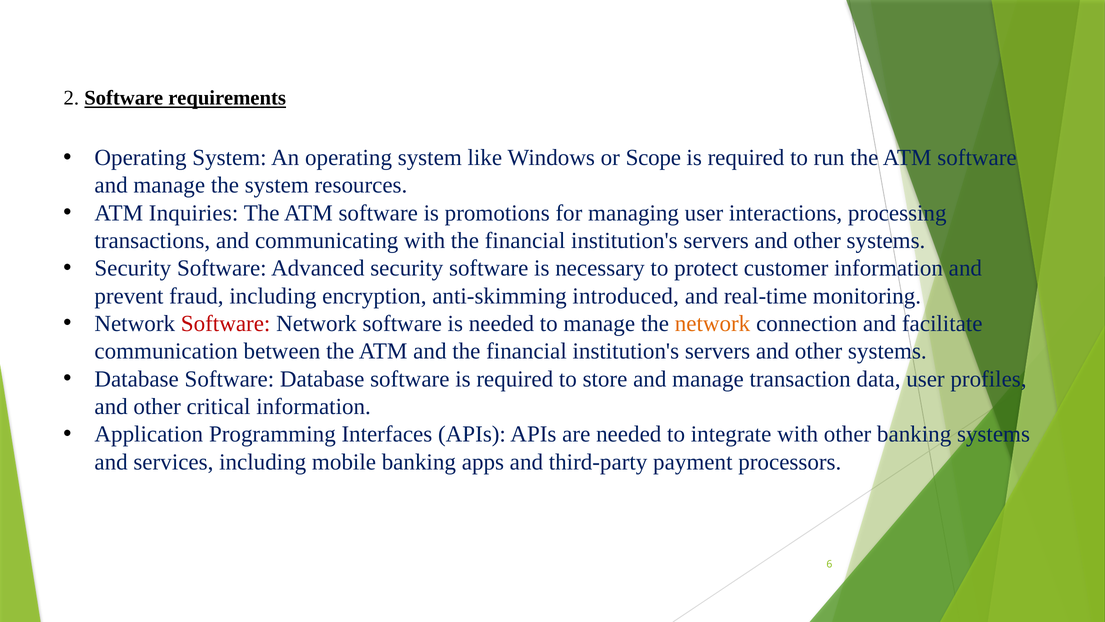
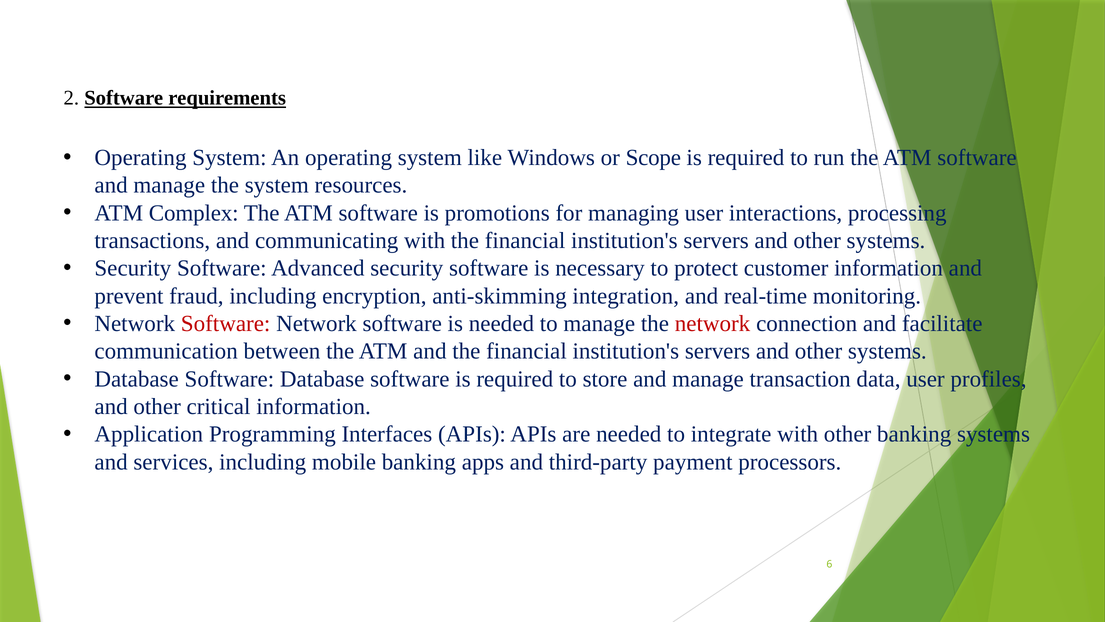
Inquiries: Inquiries -> Complex
introduced: introduced -> integration
network at (713, 323) colour: orange -> red
